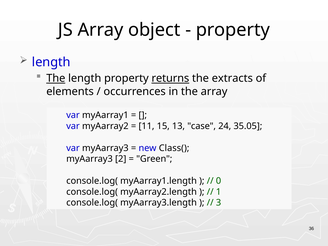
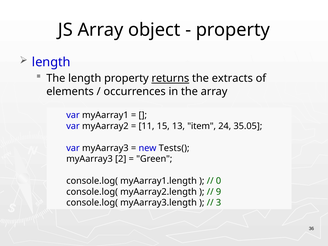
The at (56, 78) underline: present -> none
case: case -> item
Class(: Class( -> Tests(
1: 1 -> 9
